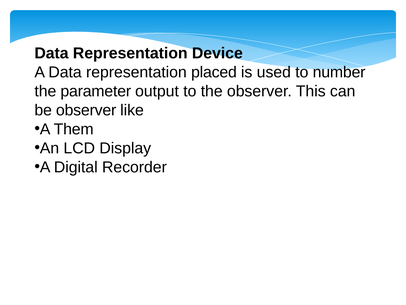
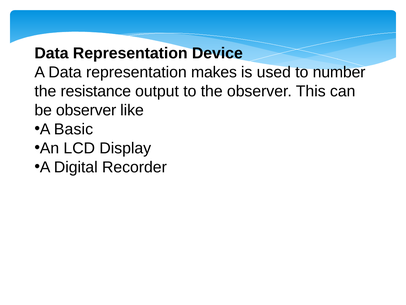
placed: placed -> makes
parameter: parameter -> resistance
Them: Them -> Basic
